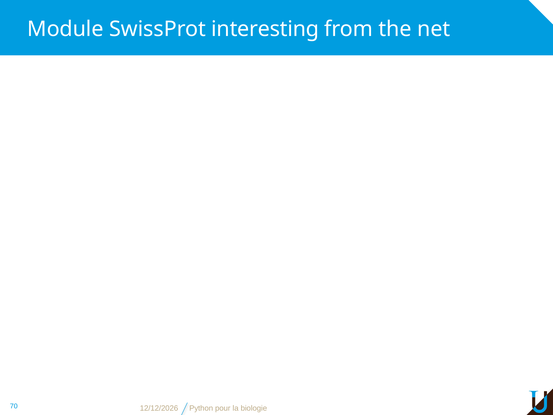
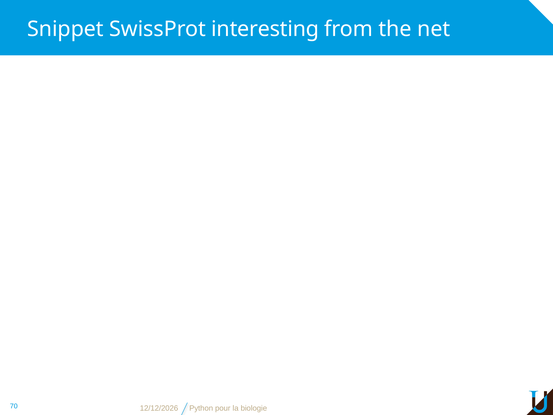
Module: Module -> Snippet
